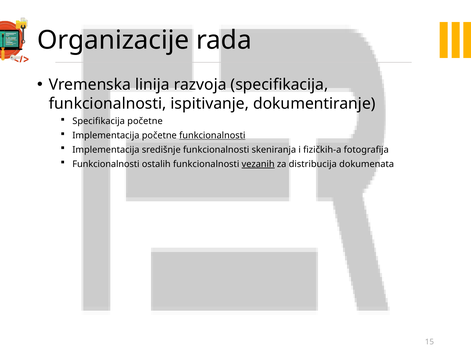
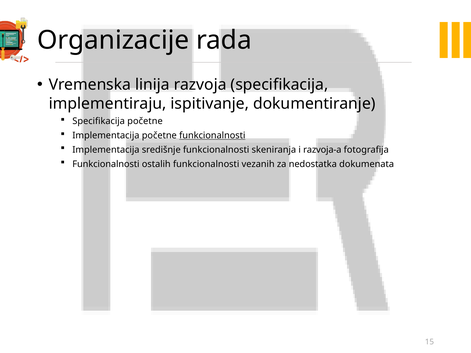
funkcionalnosti at (108, 104): funkcionalnosti -> implementiraju
fizičkih-a: fizičkih-a -> razvoja-a
vezanih underline: present -> none
distribucija: distribucija -> nedostatka
